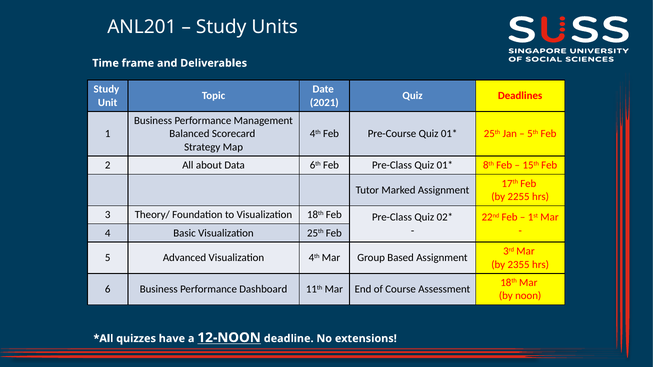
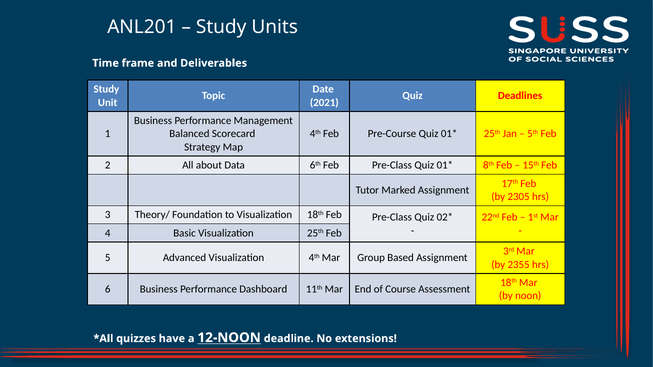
2255: 2255 -> 2305
